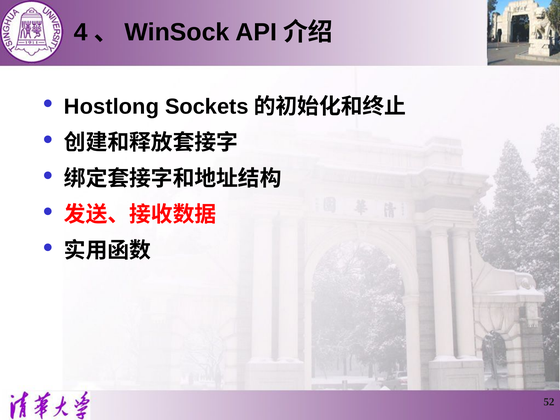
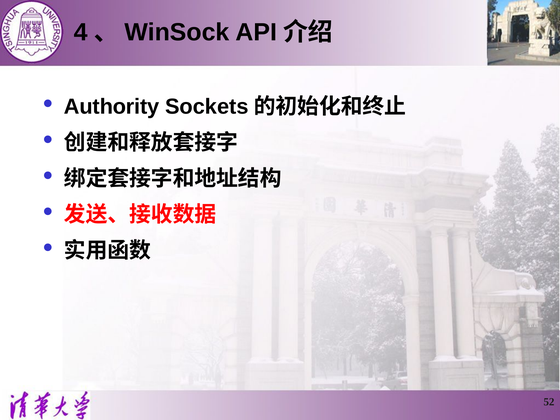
Hostlong: Hostlong -> Authority
